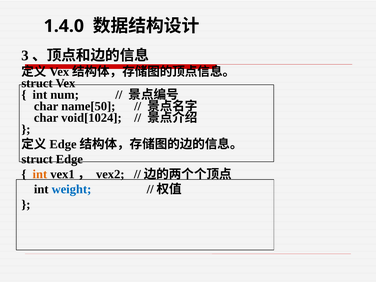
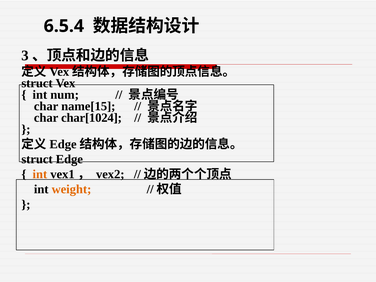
1.4.0: 1.4.0 -> 6.5.4
name[50: name[50 -> name[15
void[1024: void[1024 -> char[1024
weight colour: blue -> orange
